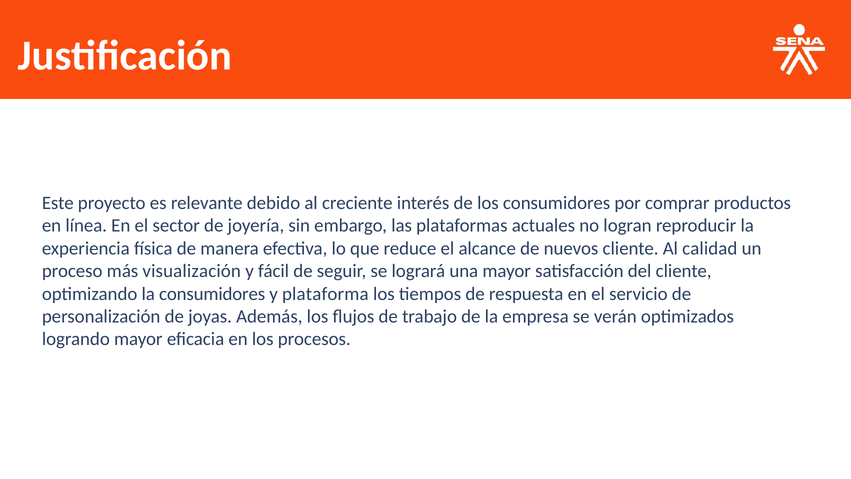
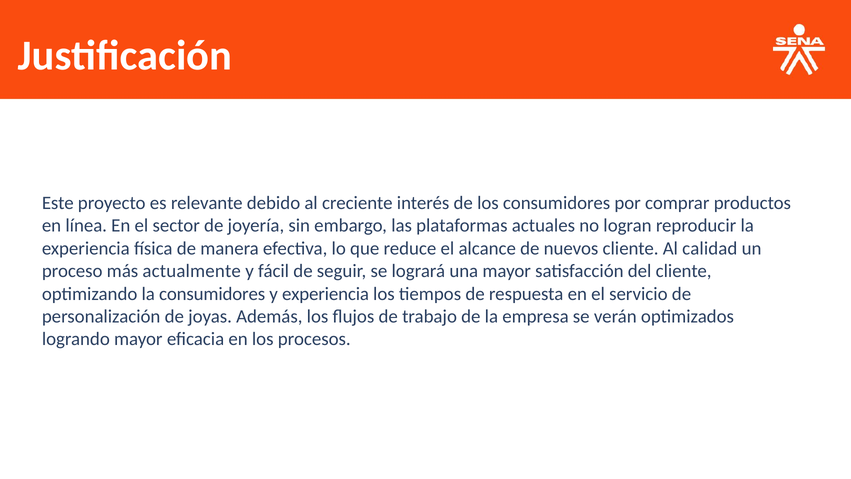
visualización: visualización -> actualmente
y plataforma: plataforma -> experiencia
